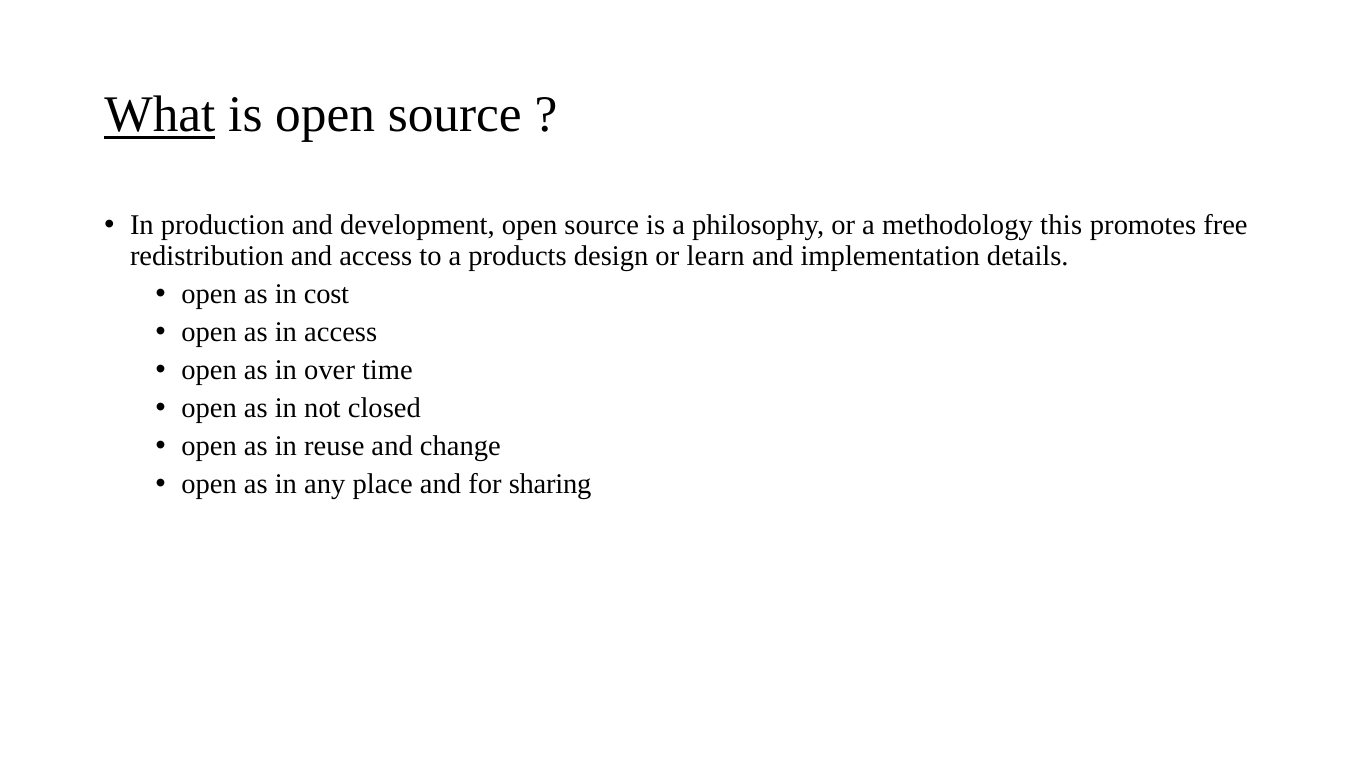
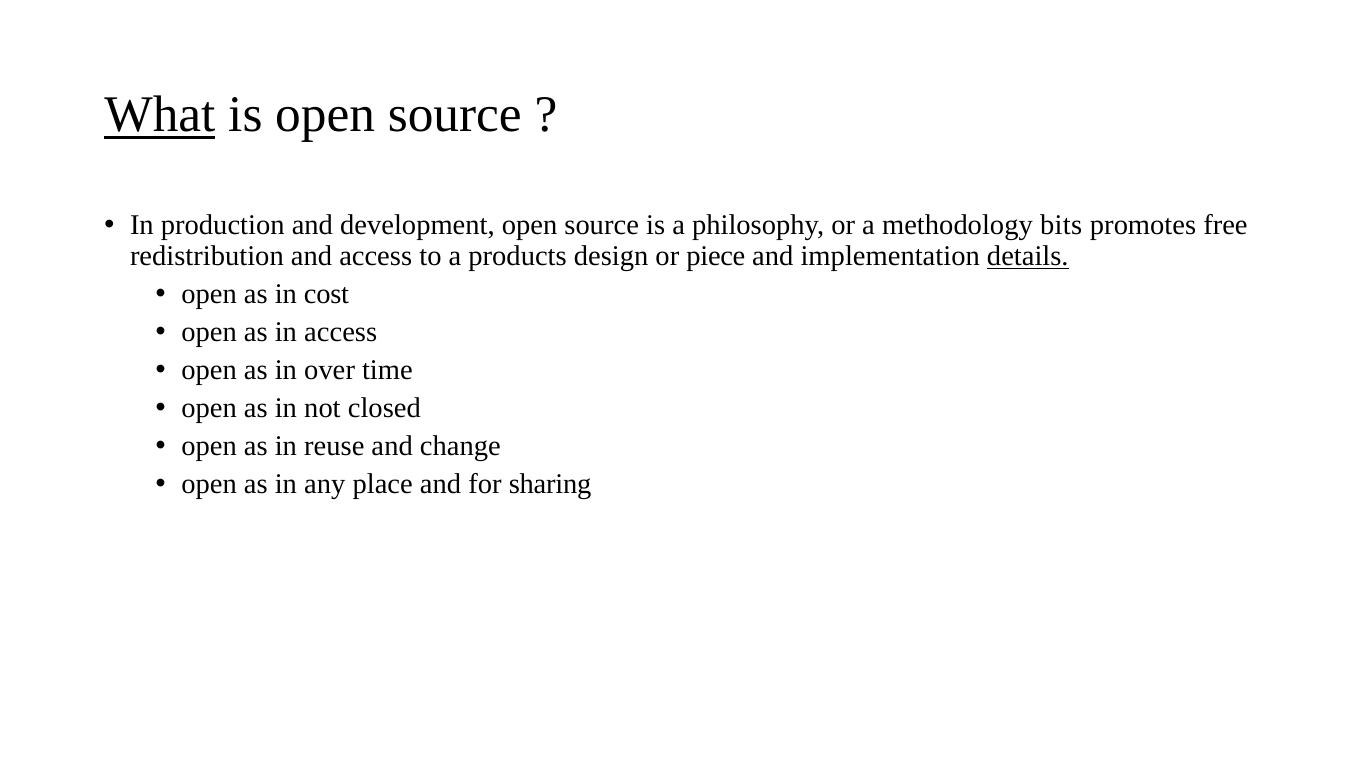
this: this -> bits
learn: learn -> piece
details underline: none -> present
